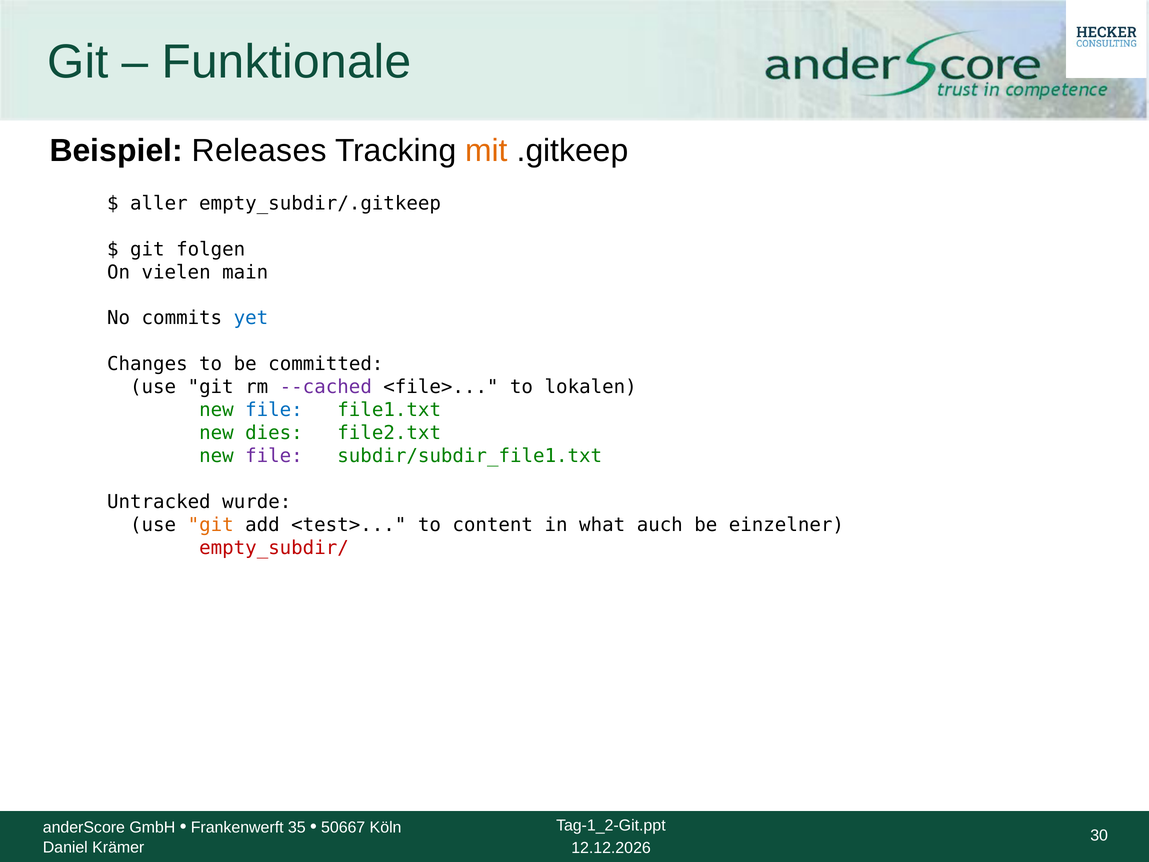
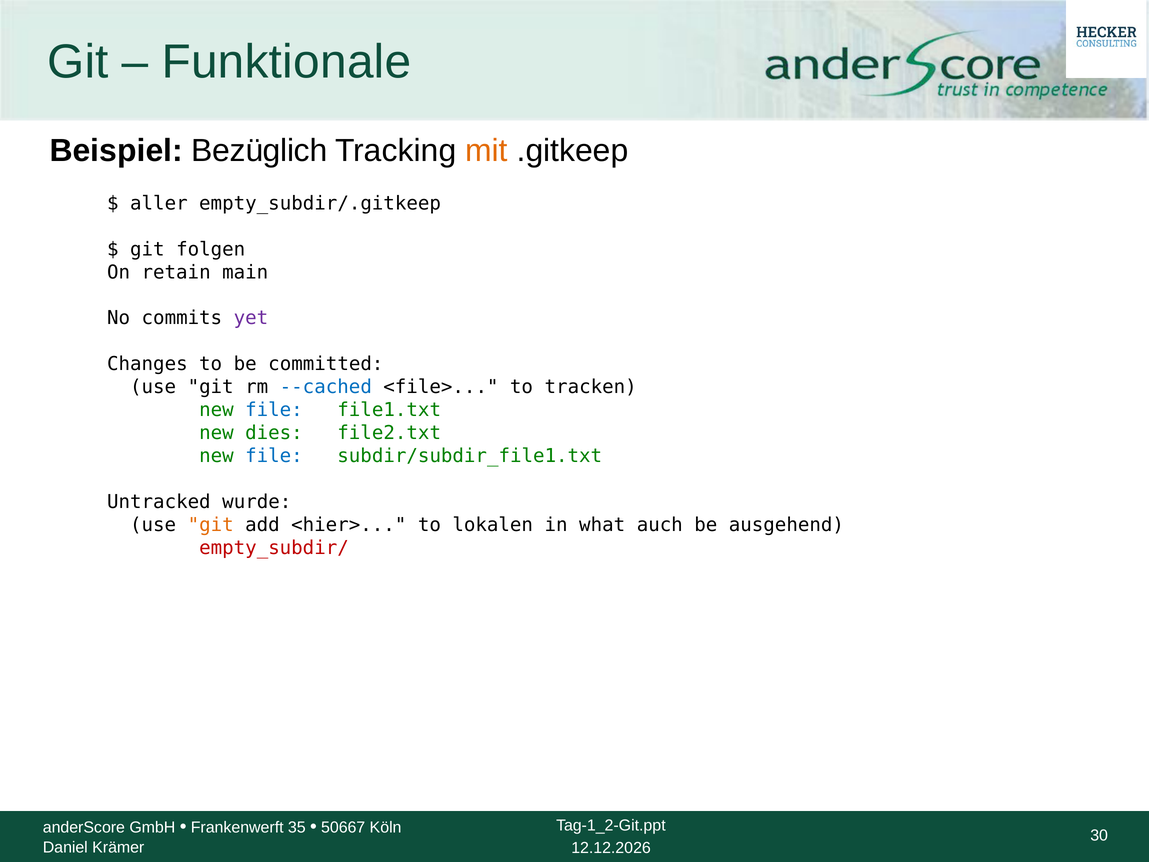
Releases: Releases -> Bezüglich
vielen: vielen -> retain
yet colour: blue -> purple
--cached colour: purple -> blue
lokalen: lokalen -> tracken
file at (274, 456) colour: purple -> blue
<test>: <test> -> <hier>
content: content -> lokalen
einzelner: einzelner -> ausgehend
